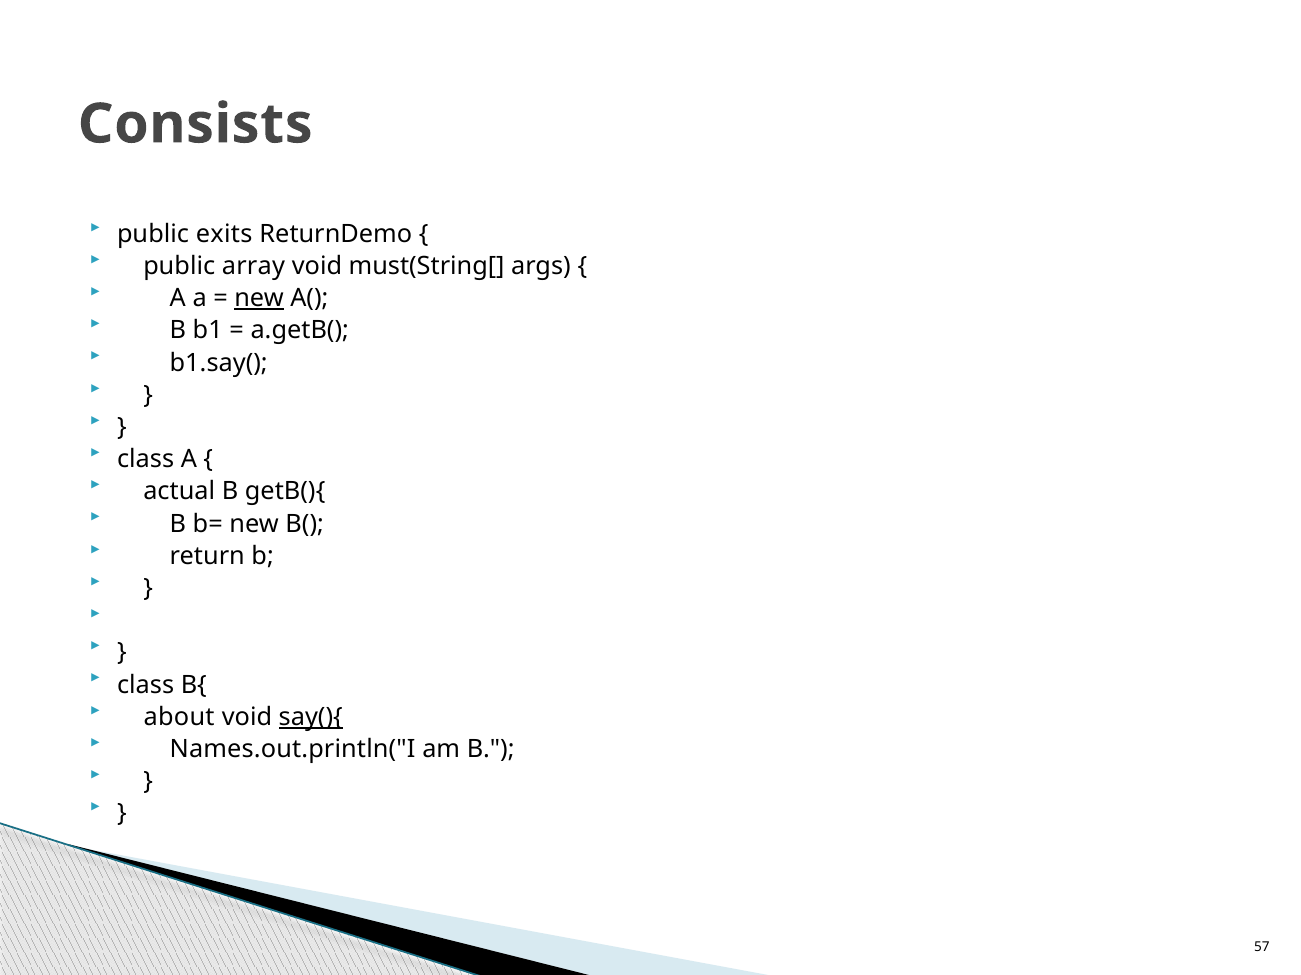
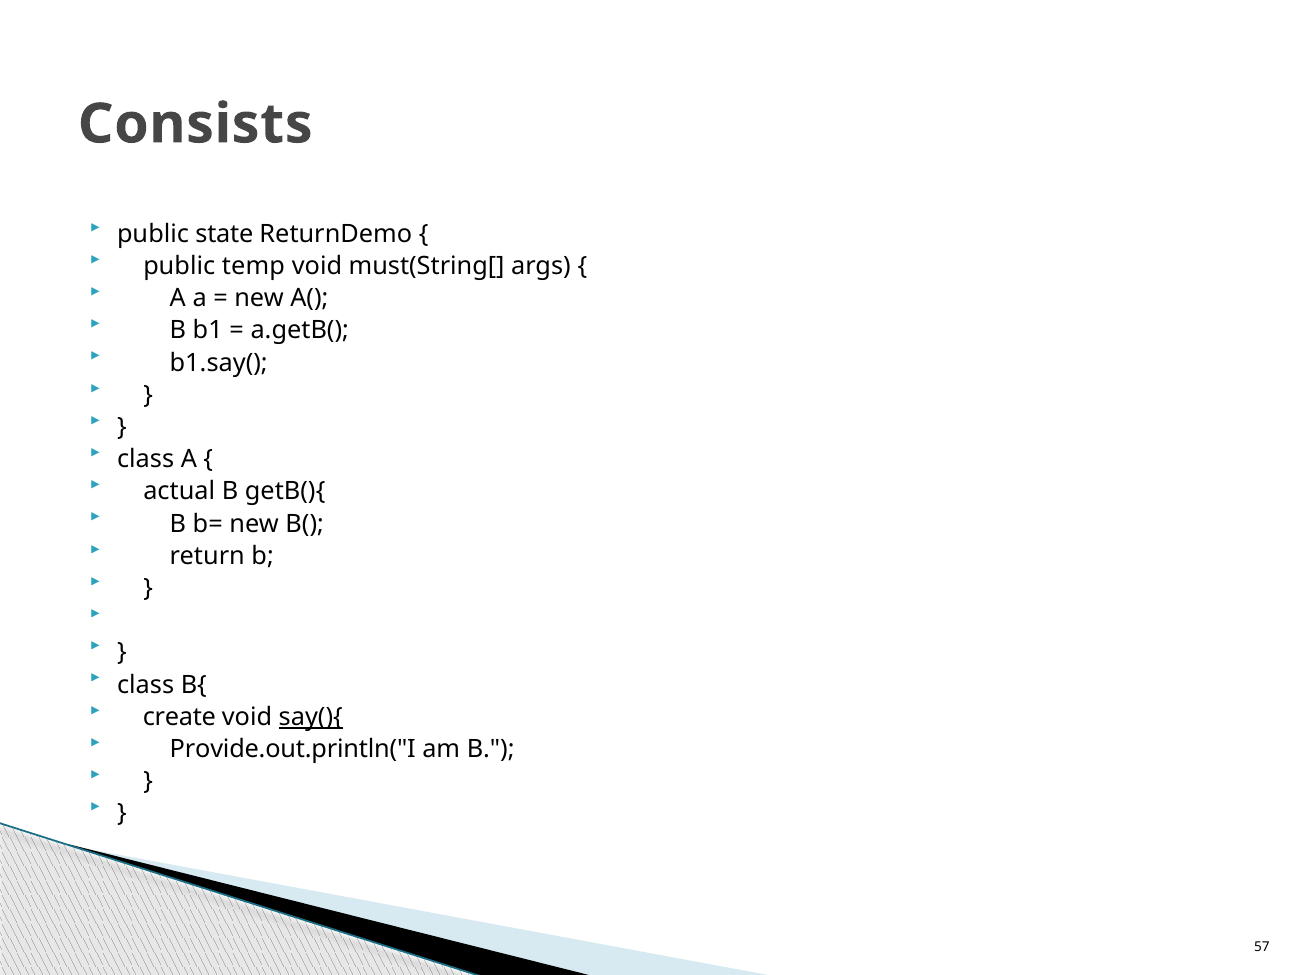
exits: exits -> state
array: array -> temp
new at (259, 299) underline: present -> none
about: about -> create
Names.out.println("I: Names.out.println("I -> Provide.out.println("I
